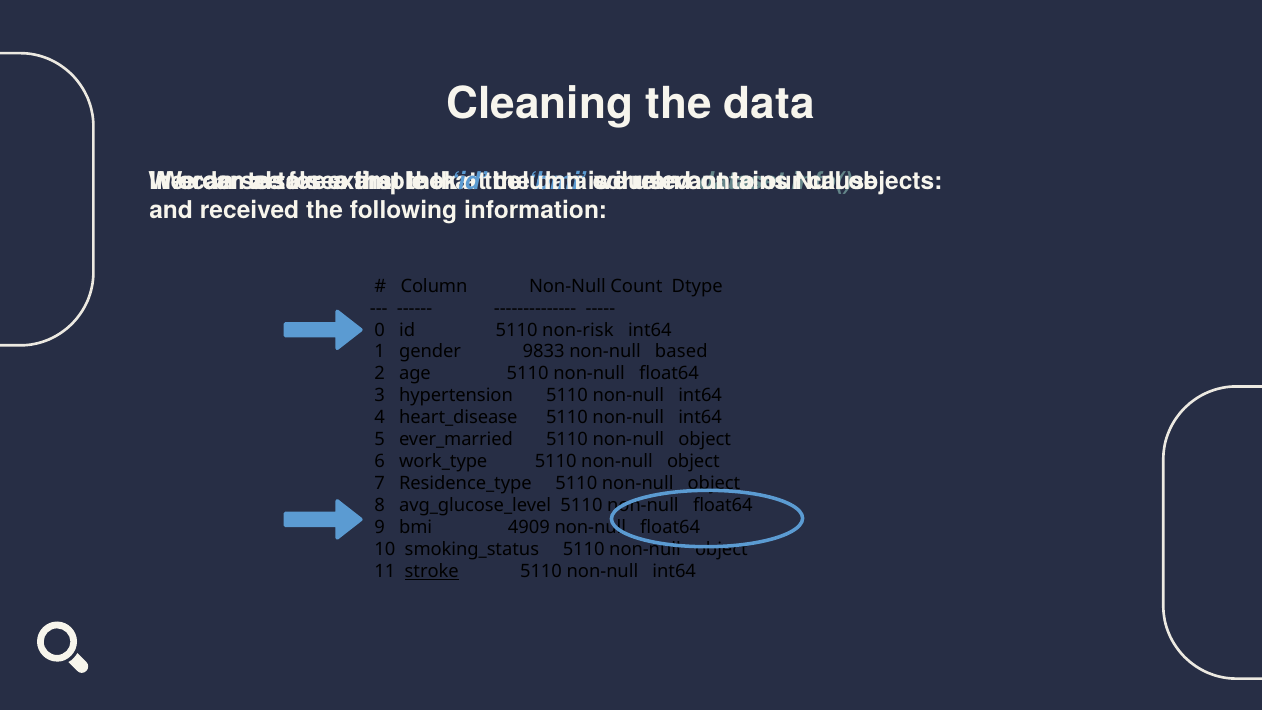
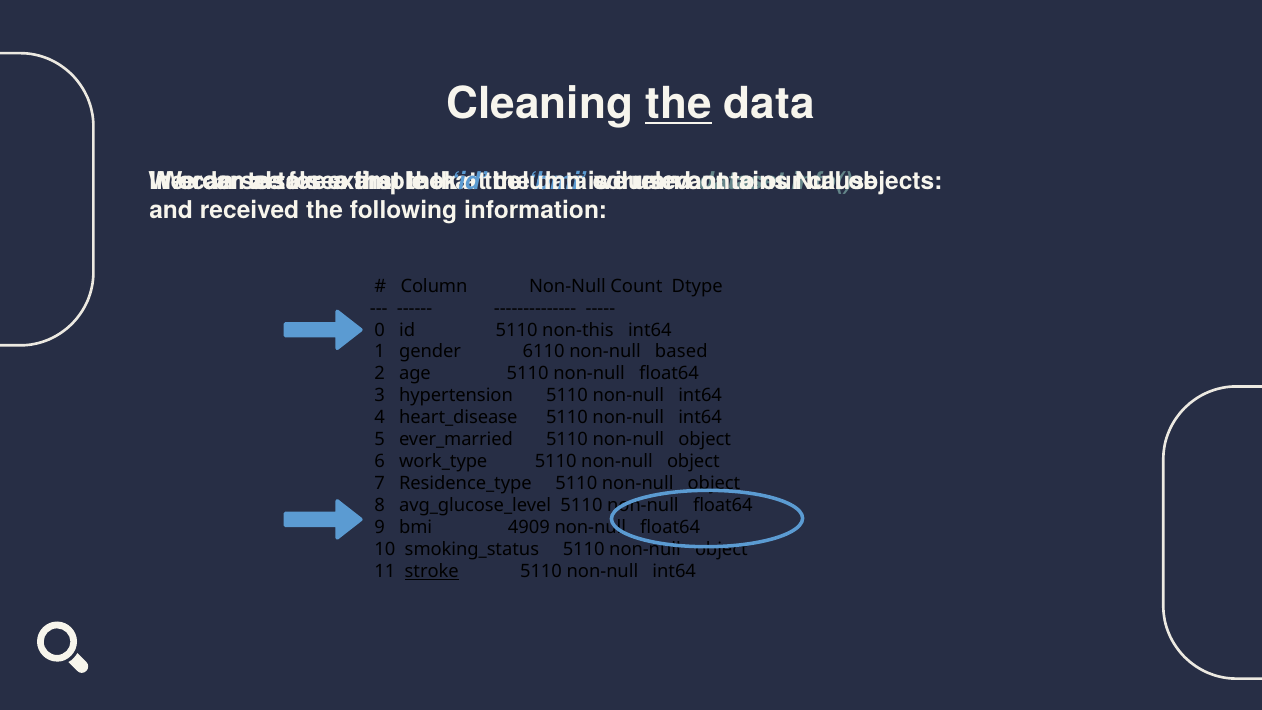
the at (679, 104) underline: none -> present
non-risk: non-risk -> non-this
9833: 9833 -> 6110
